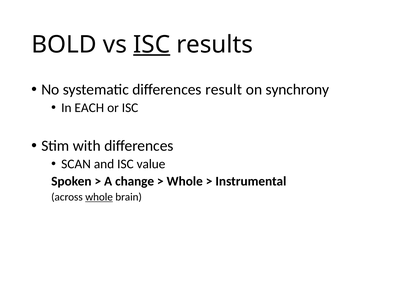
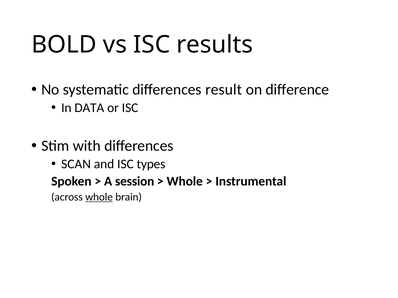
ISC at (152, 45) underline: present -> none
synchrony: synchrony -> difference
EACH: EACH -> DATA
value: value -> types
change: change -> session
